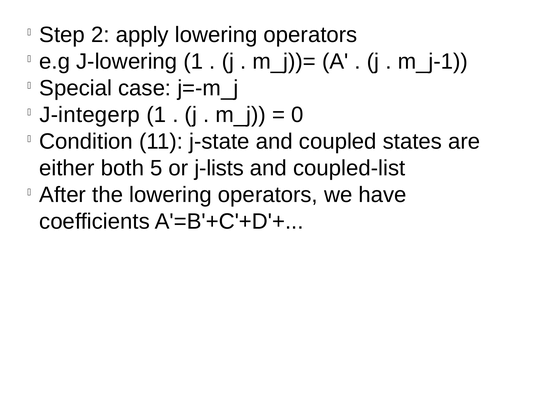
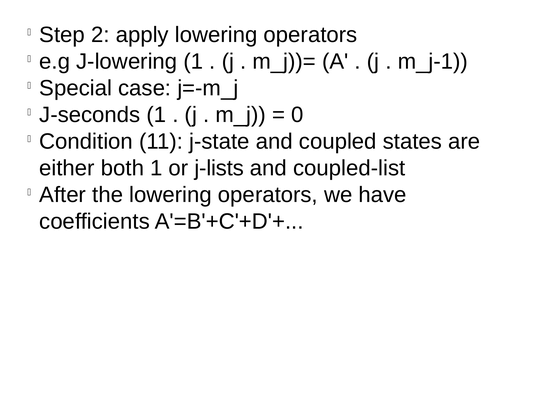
J-integerp: J-integerp -> J-seconds
both 5: 5 -> 1
